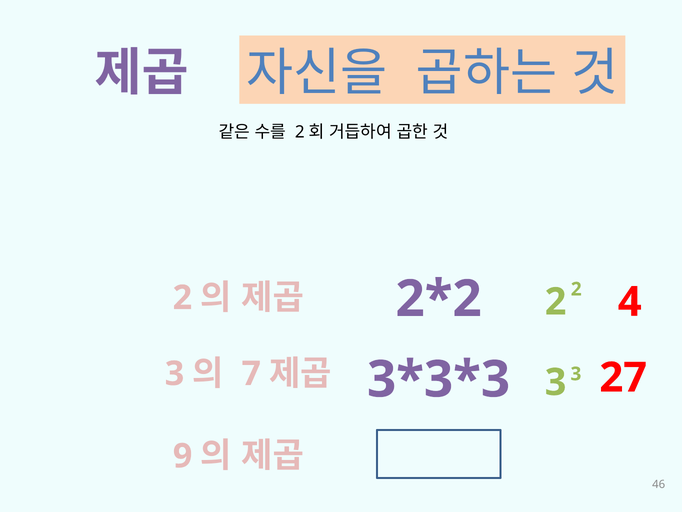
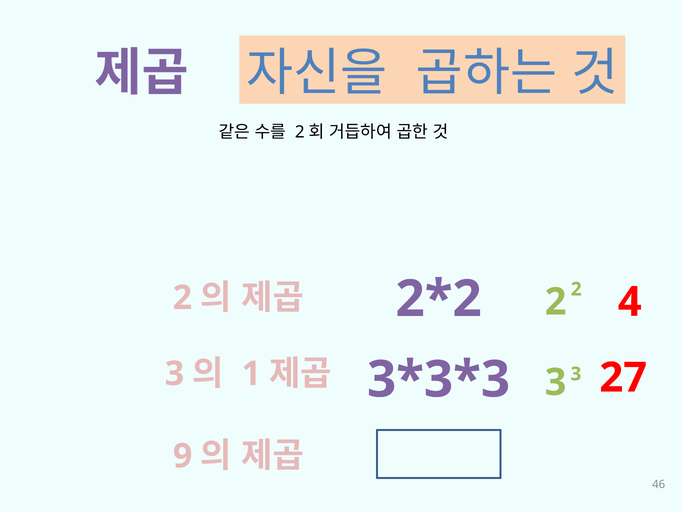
7: 7 -> 1
